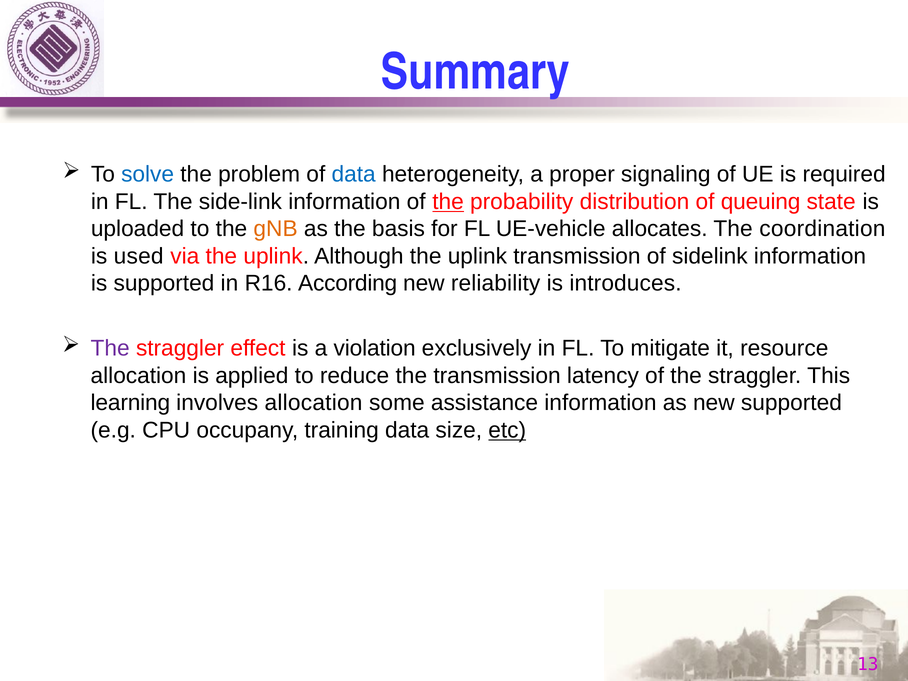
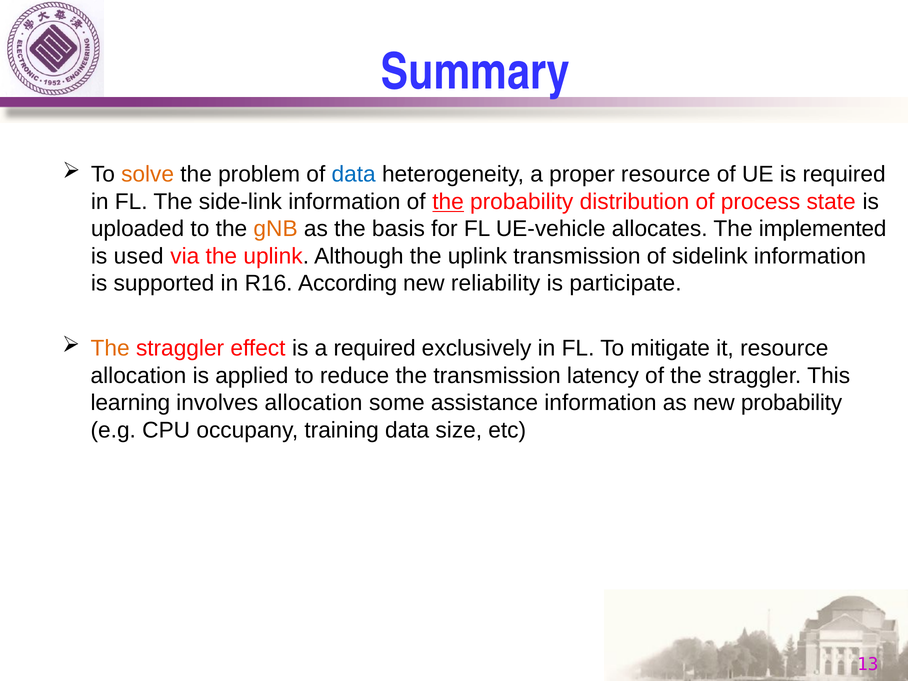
solve colour: blue -> orange
proper signaling: signaling -> resource
queuing: queuing -> process
coordination: coordination -> implemented
introduces: introduces -> participate
The at (110, 348) colour: purple -> orange
a violation: violation -> required
new supported: supported -> probability
etc underline: present -> none
